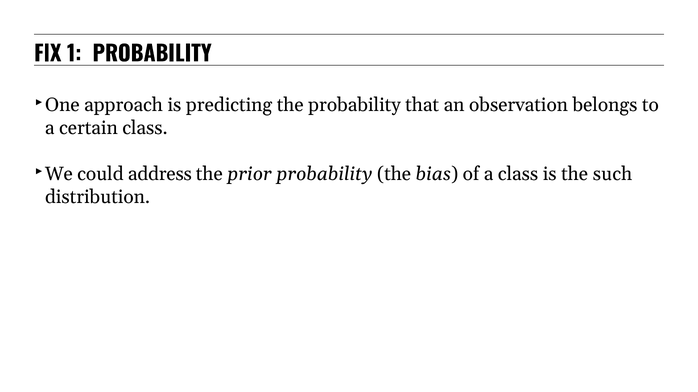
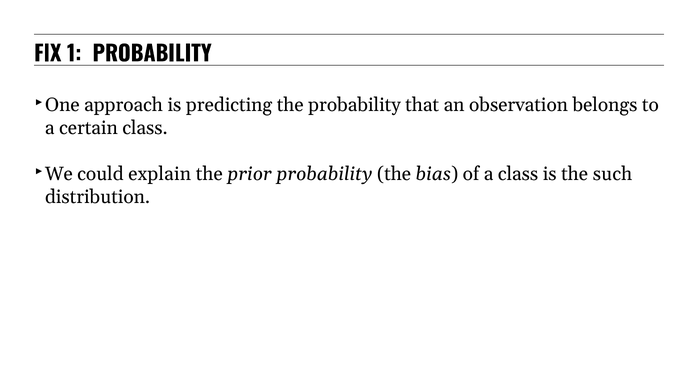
address: address -> explain
